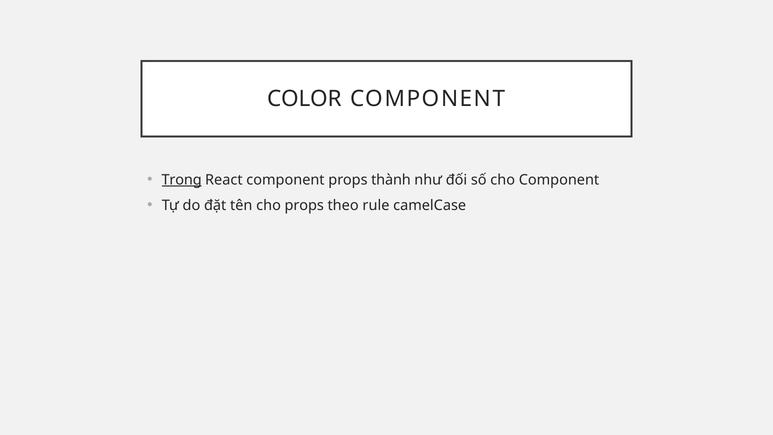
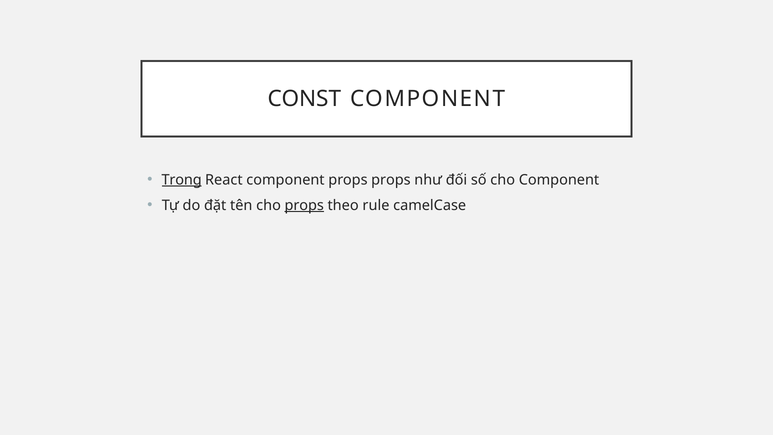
COLOR: COLOR -> CONST
props thành: thành -> props
props at (304, 205) underline: none -> present
